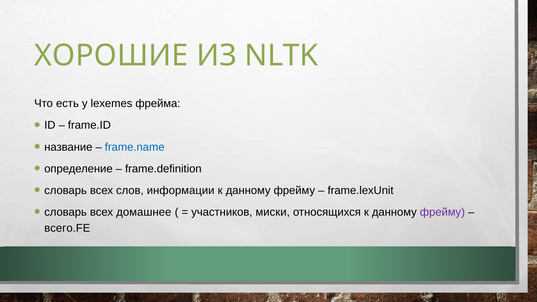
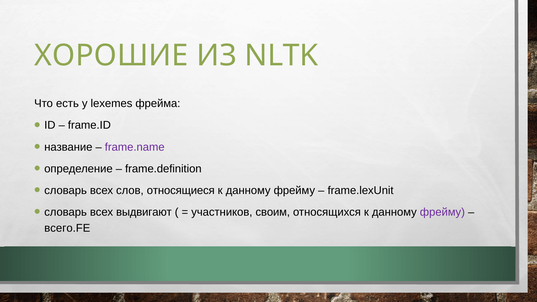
frame.name colour: blue -> purple
информации: информации -> относящиеся
домашнее: домашнее -> выдвигают
миски: миски -> своим
